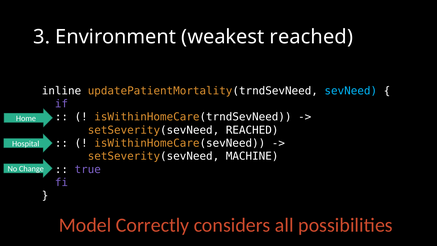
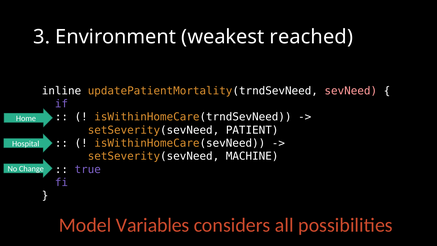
sevNeed colour: light blue -> pink
setSeverity(sevNeed REACHED: REACHED -> PATIENT
Correctly: Correctly -> Variables
